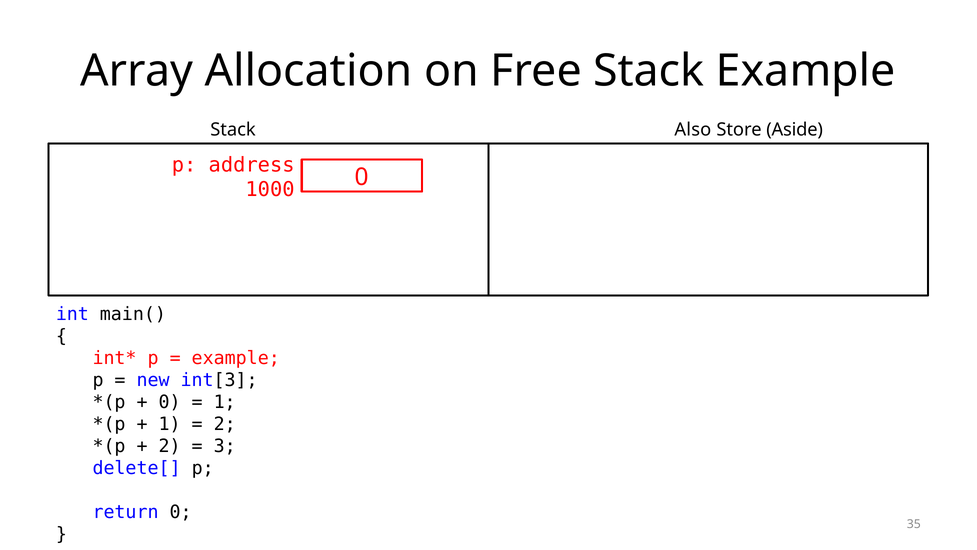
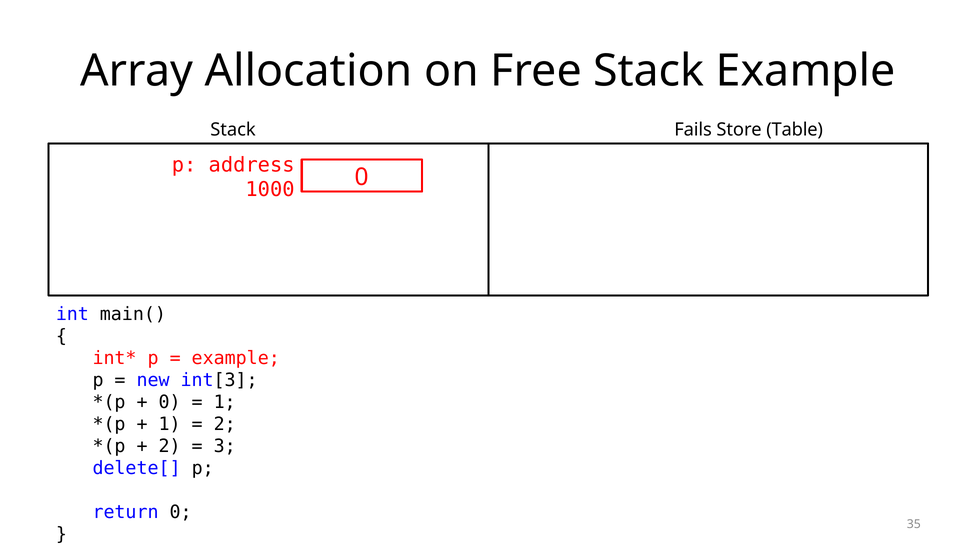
Also: Also -> Fails
Aside: Aside -> Table
